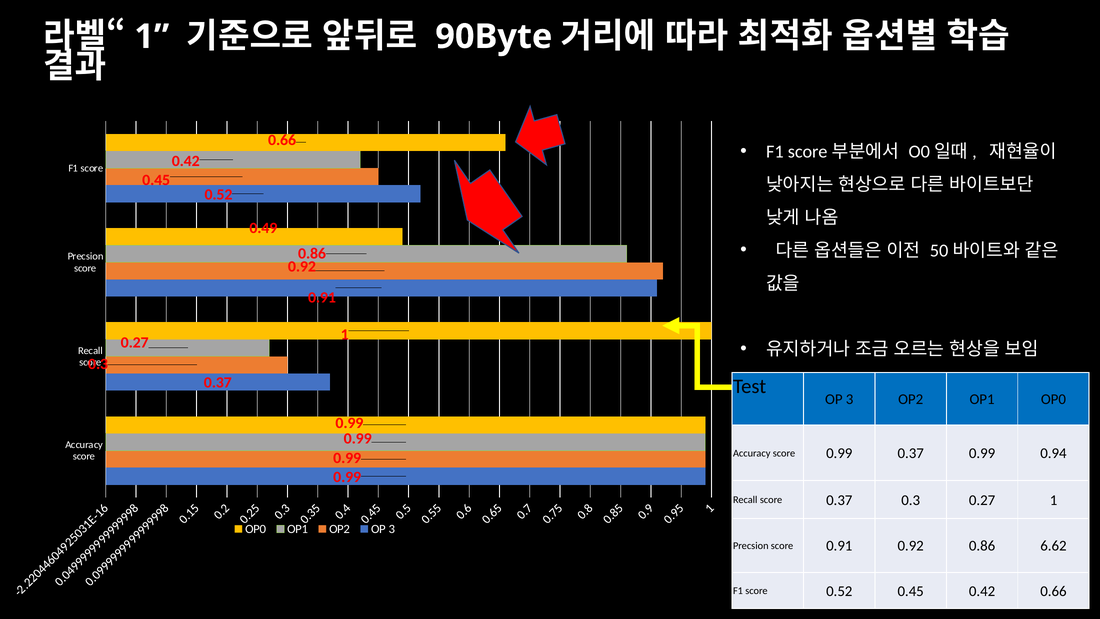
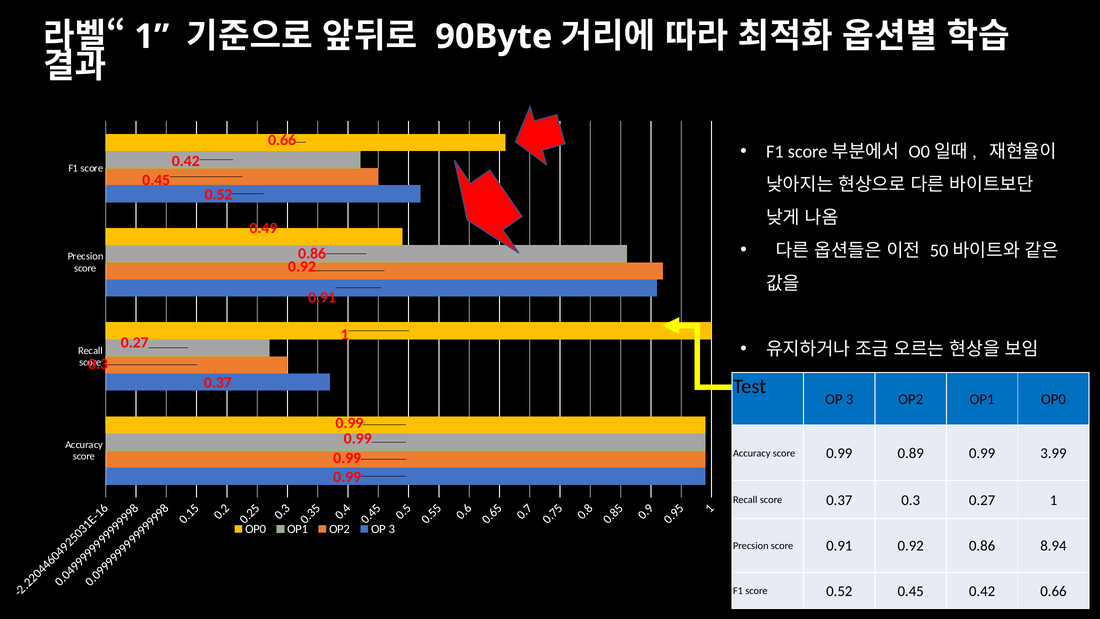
Accuracy score 0.99 0.37: 0.37 -> 0.89
0.94: 0.94 -> 3.99
6.62: 6.62 -> 8.94
